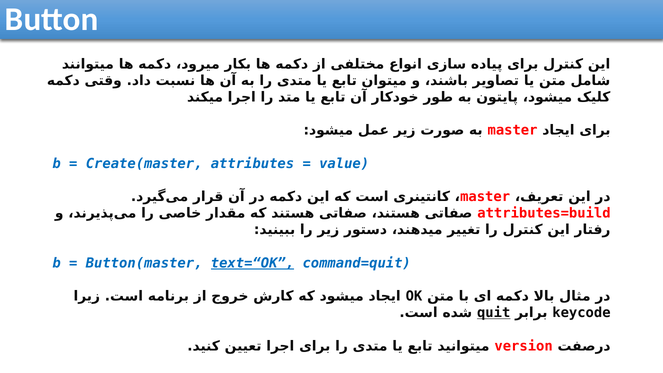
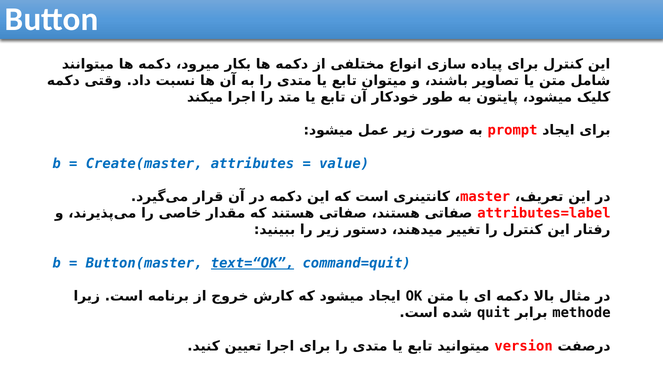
master at (513, 130): master -> prompt
attributes=build: attributes=build -> attributes=label
quit underline: present -> none
keycode: keycode -> methode
